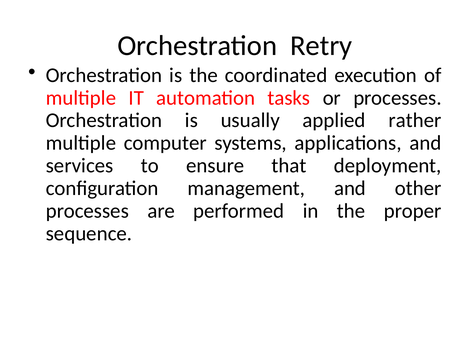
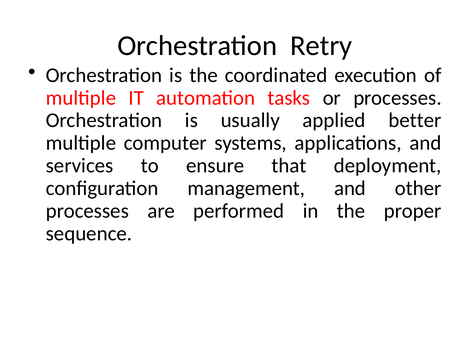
rather: rather -> better
